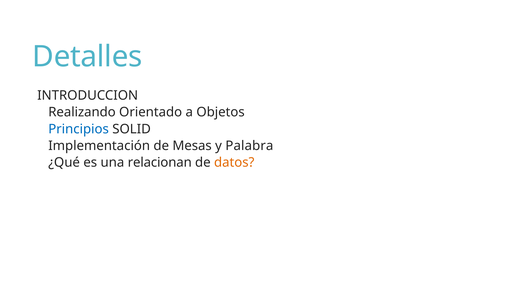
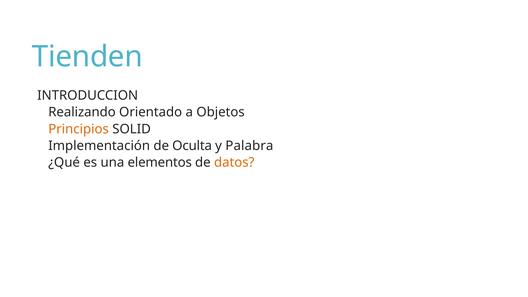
Detalles: Detalles -> Tienden
Principios colour: blue -> orange
Mesas: Mesas -> Oculta
relacionan: relacionan -> elementos
